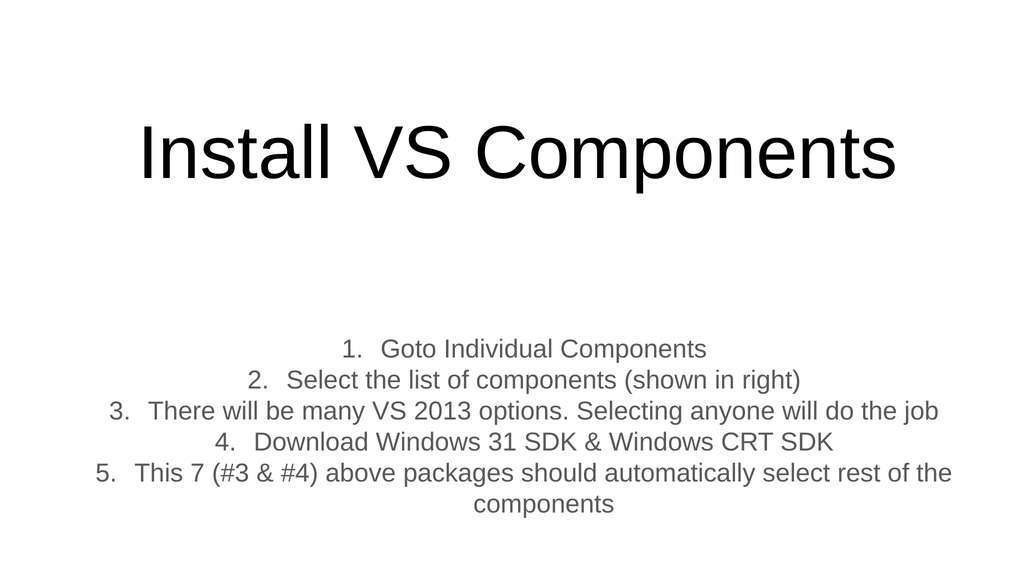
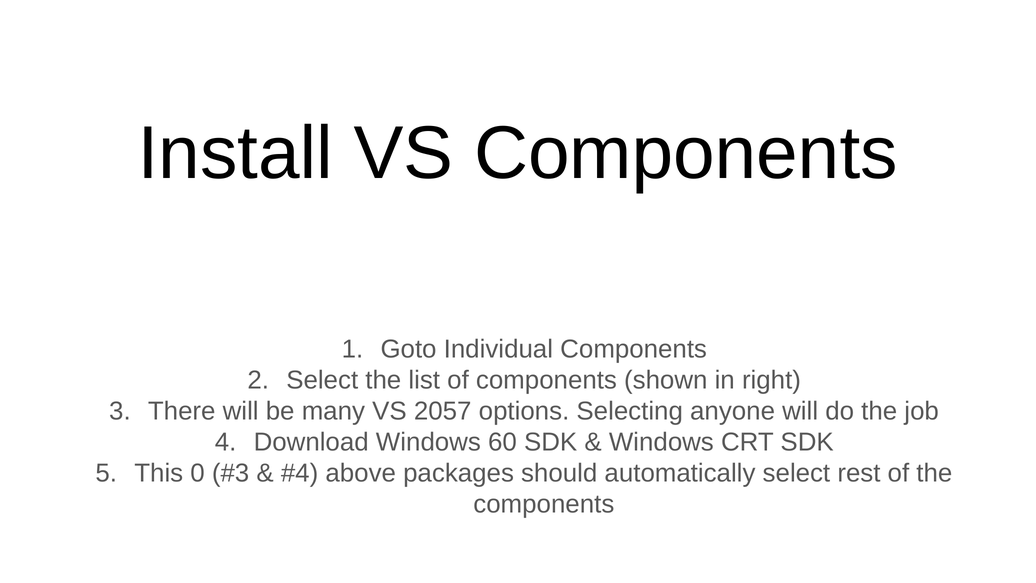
2013: 2013 -> 2057
31: 31 -> 60
7: 7 -> 0
